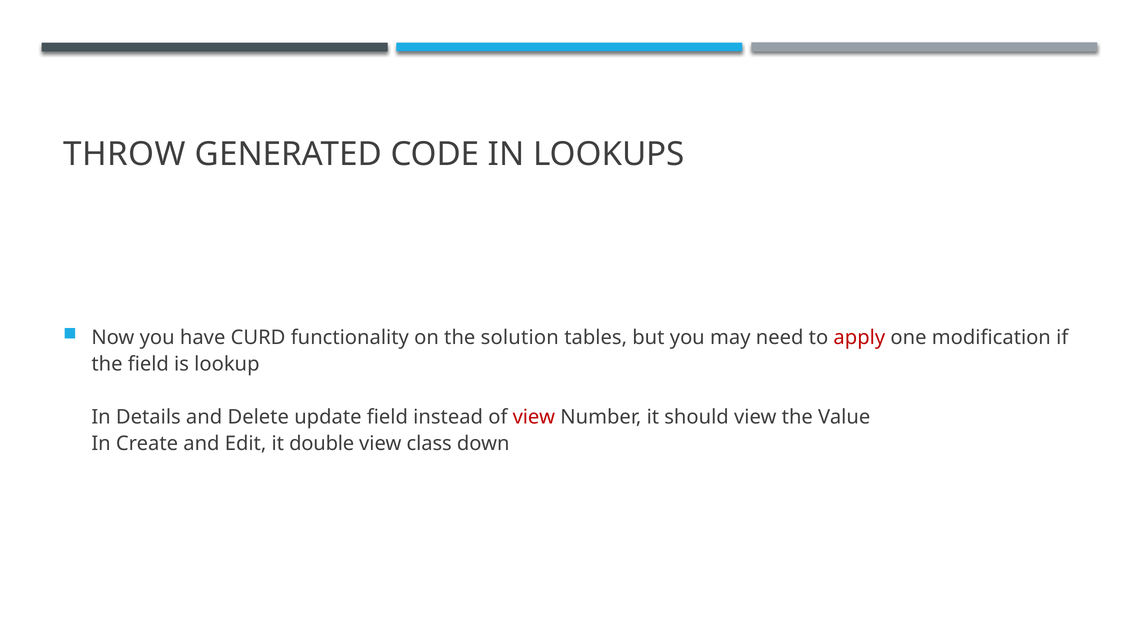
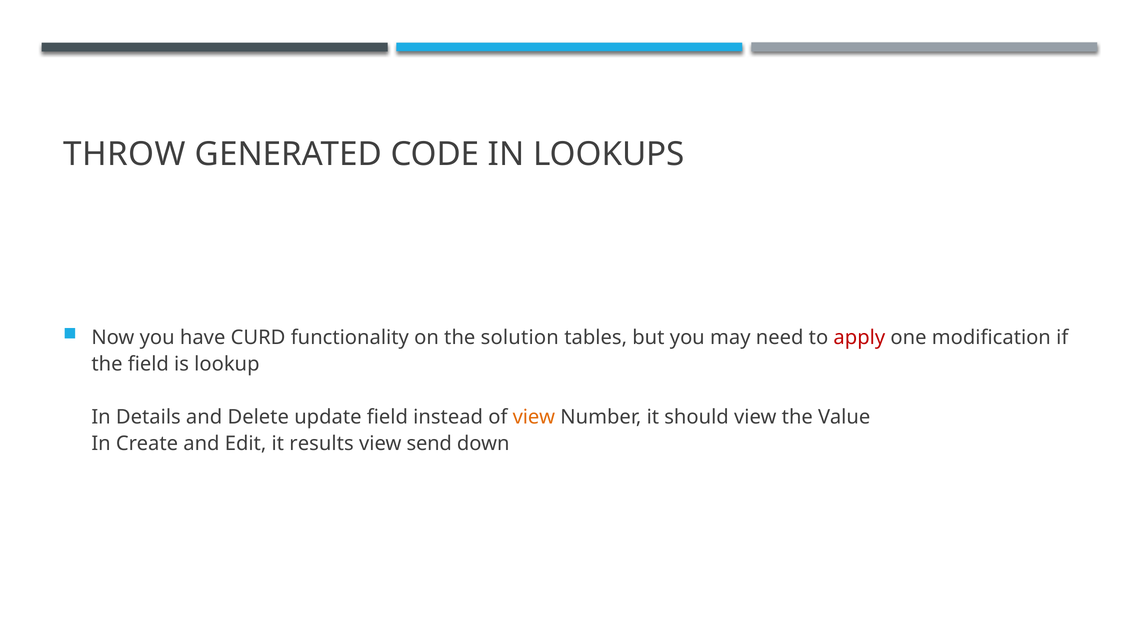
view at (534, 418) colour: red -> orange
double: double -> results
class: class -> send
